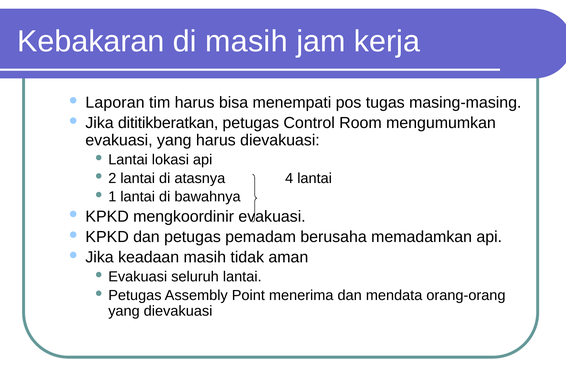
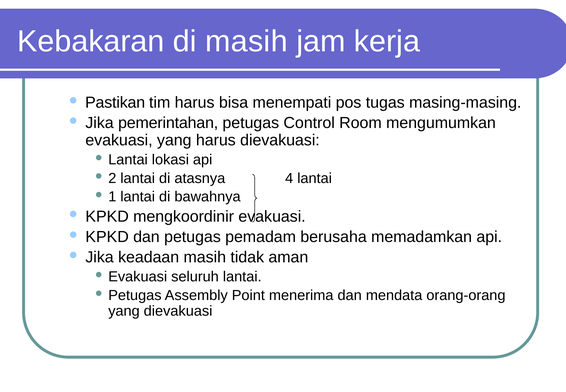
Laporan: Laporan -> Pastikan
dititikberatkan: dititikberatkan -> pemerintahan
